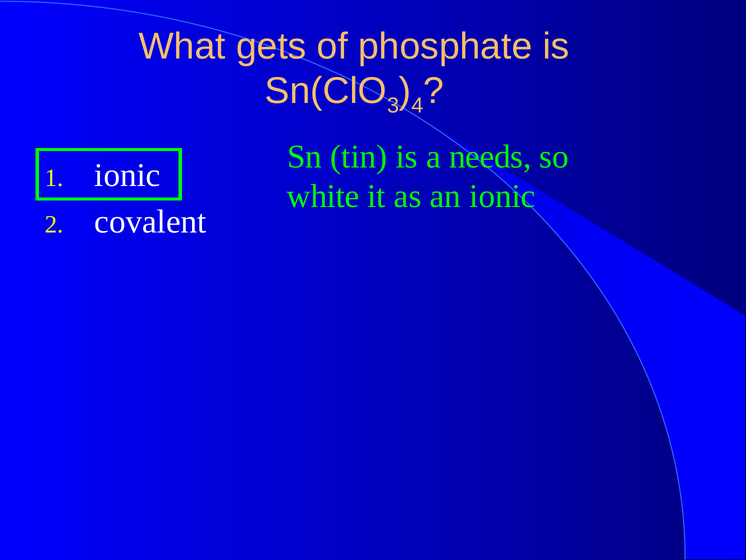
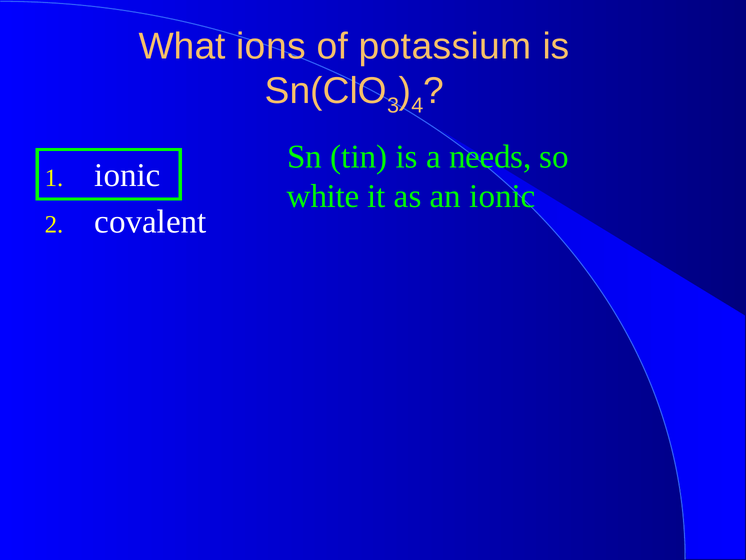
gets: gets -> ions
phosphate: phosphate -> potassium
